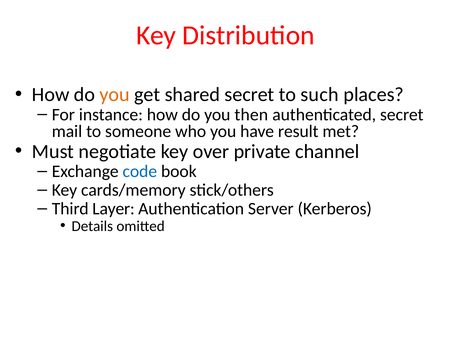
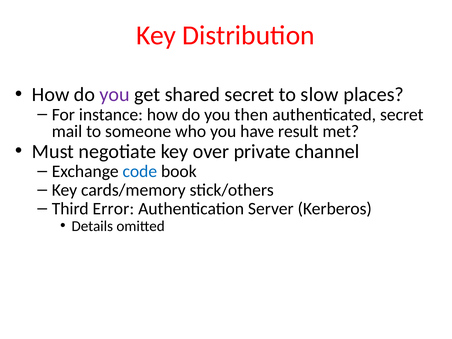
you at (115, 95) colour: orange -> purple
such: such -> slow
Layer: Layer -> Error
